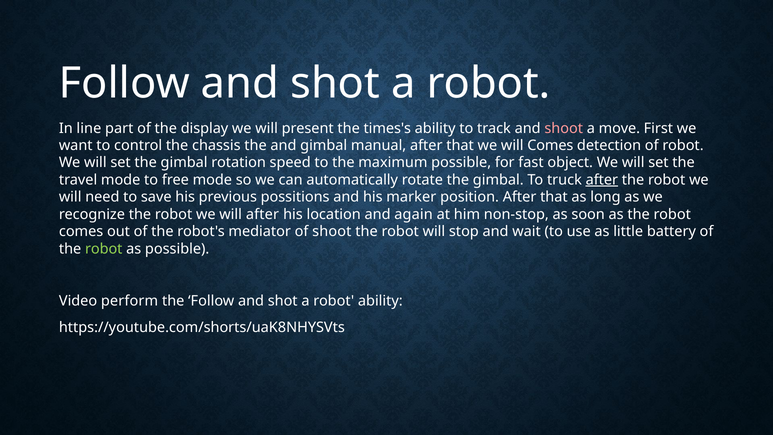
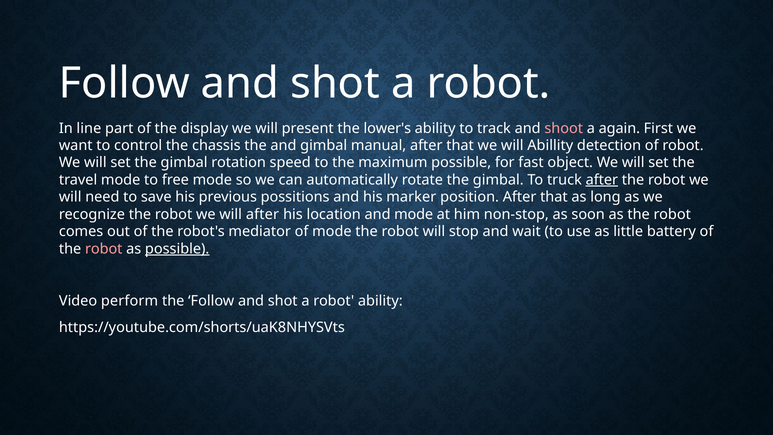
times's: times's -> lower's
move: move -> again
will Comes: Comes -> Abillity
and again: again -> mode
of shoot: shoot -> mode
robot at (104, 249) colour: light green -> pink
possible at (177, 249) underline: none -> present
